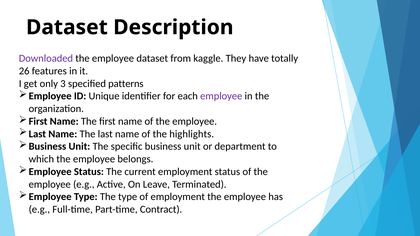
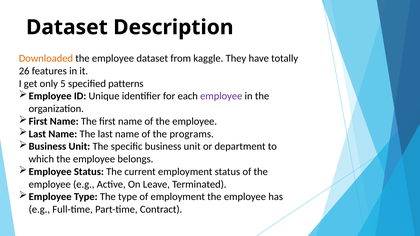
Downloaded colour: purple -> orange
3: 3 -> 5
highlights: highlights -> programs
